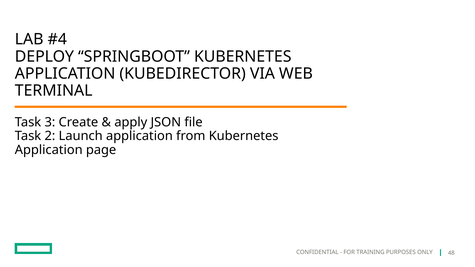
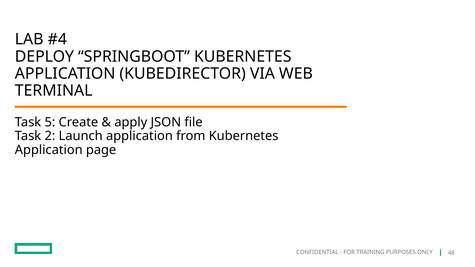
3: 3 -> 5
